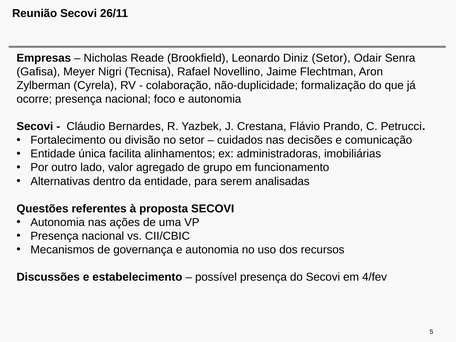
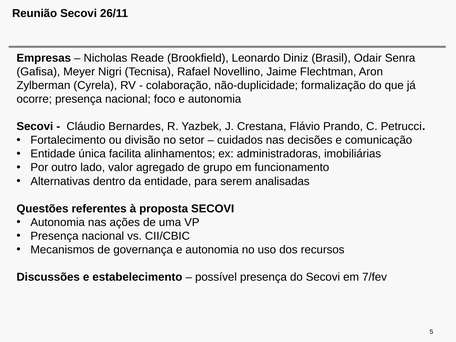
Diniz Setor: Setor -> Brasil
4/fev: 4/fev -> 7/fev
